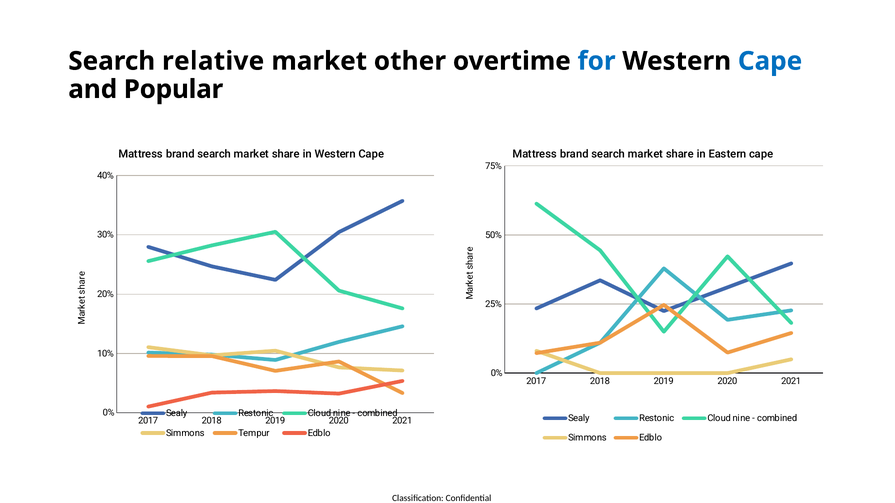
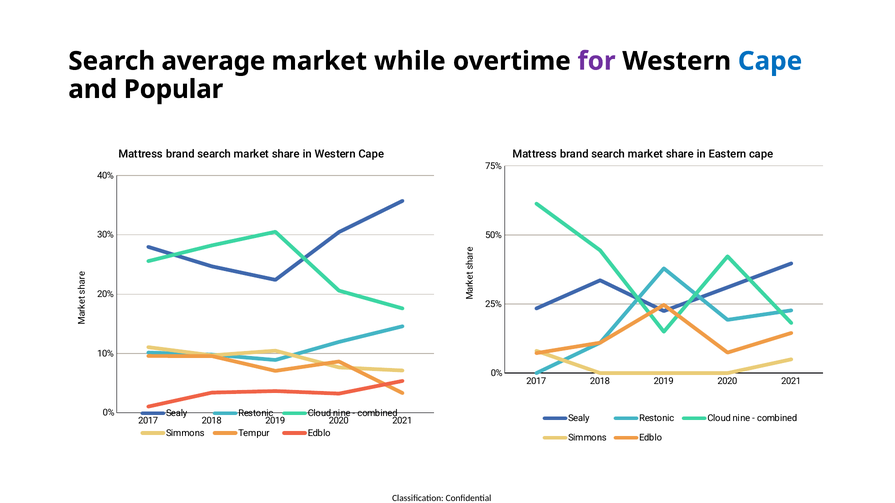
relative: relative -> average
other: other -> while
for colour: blue -> purple
